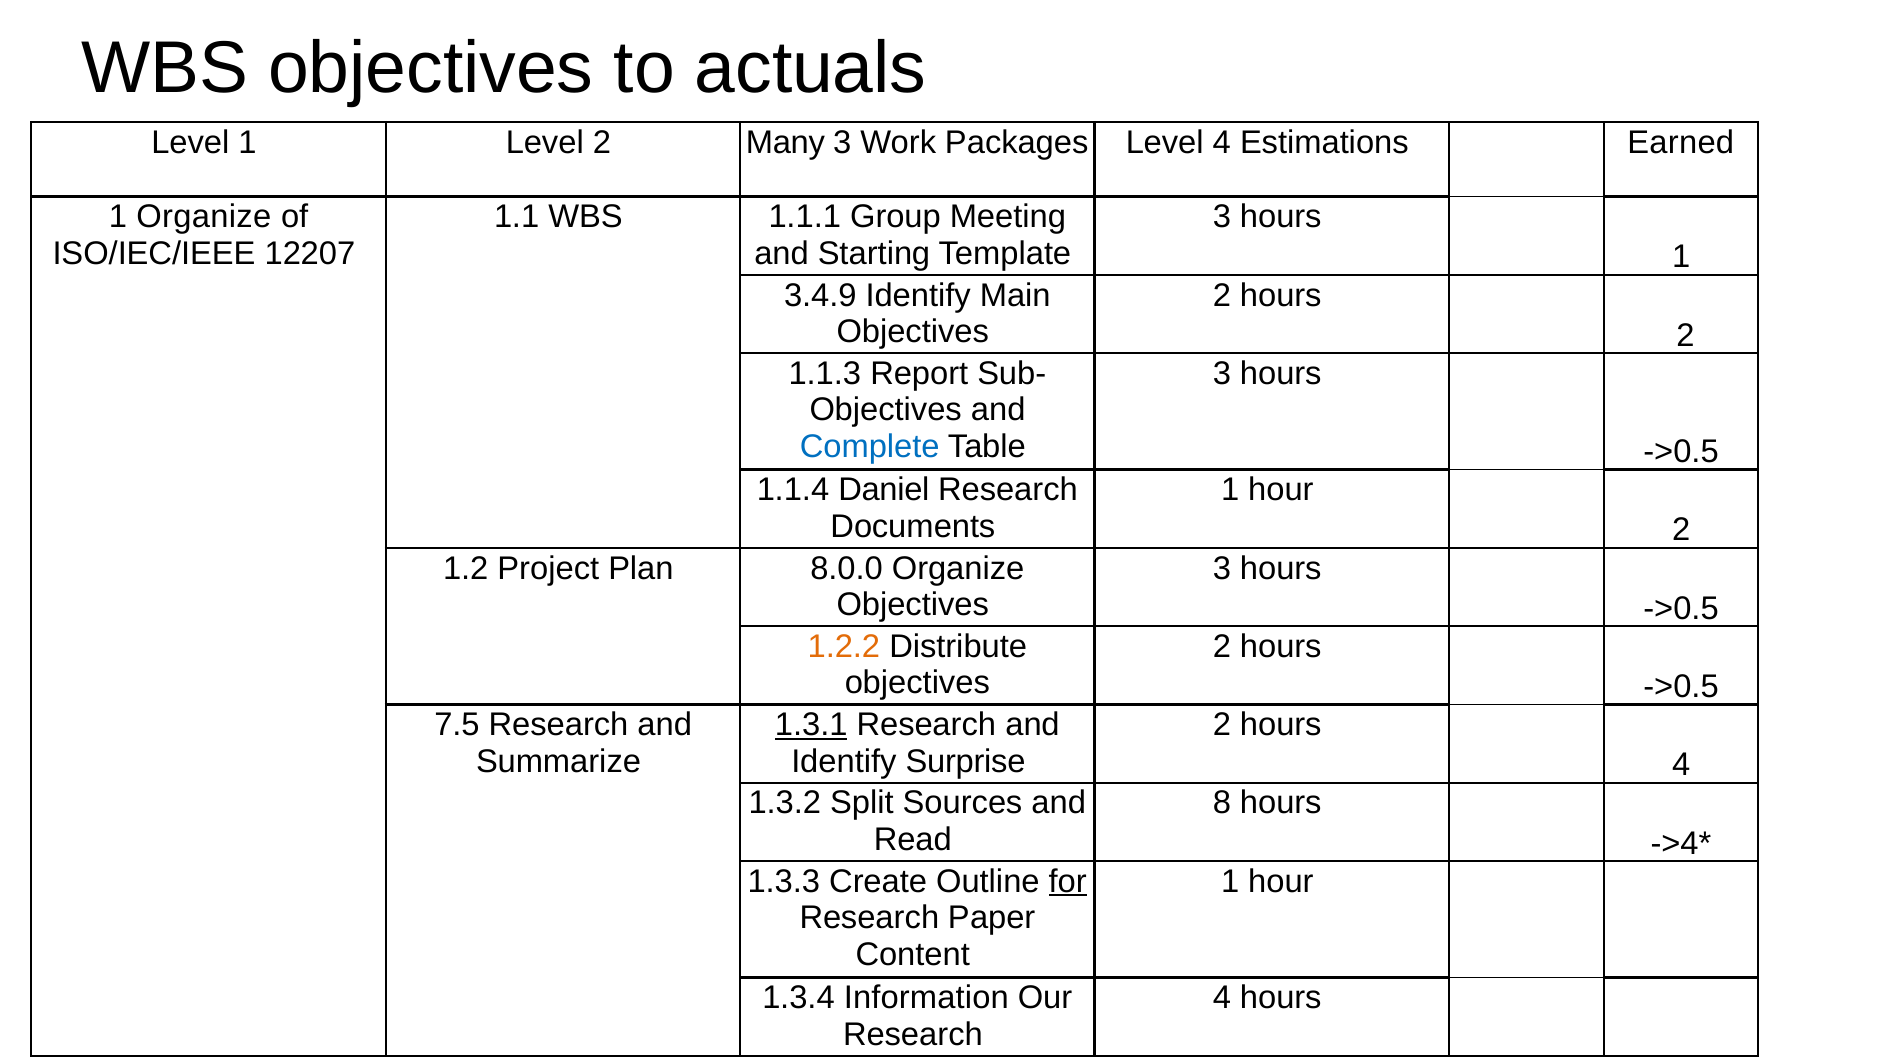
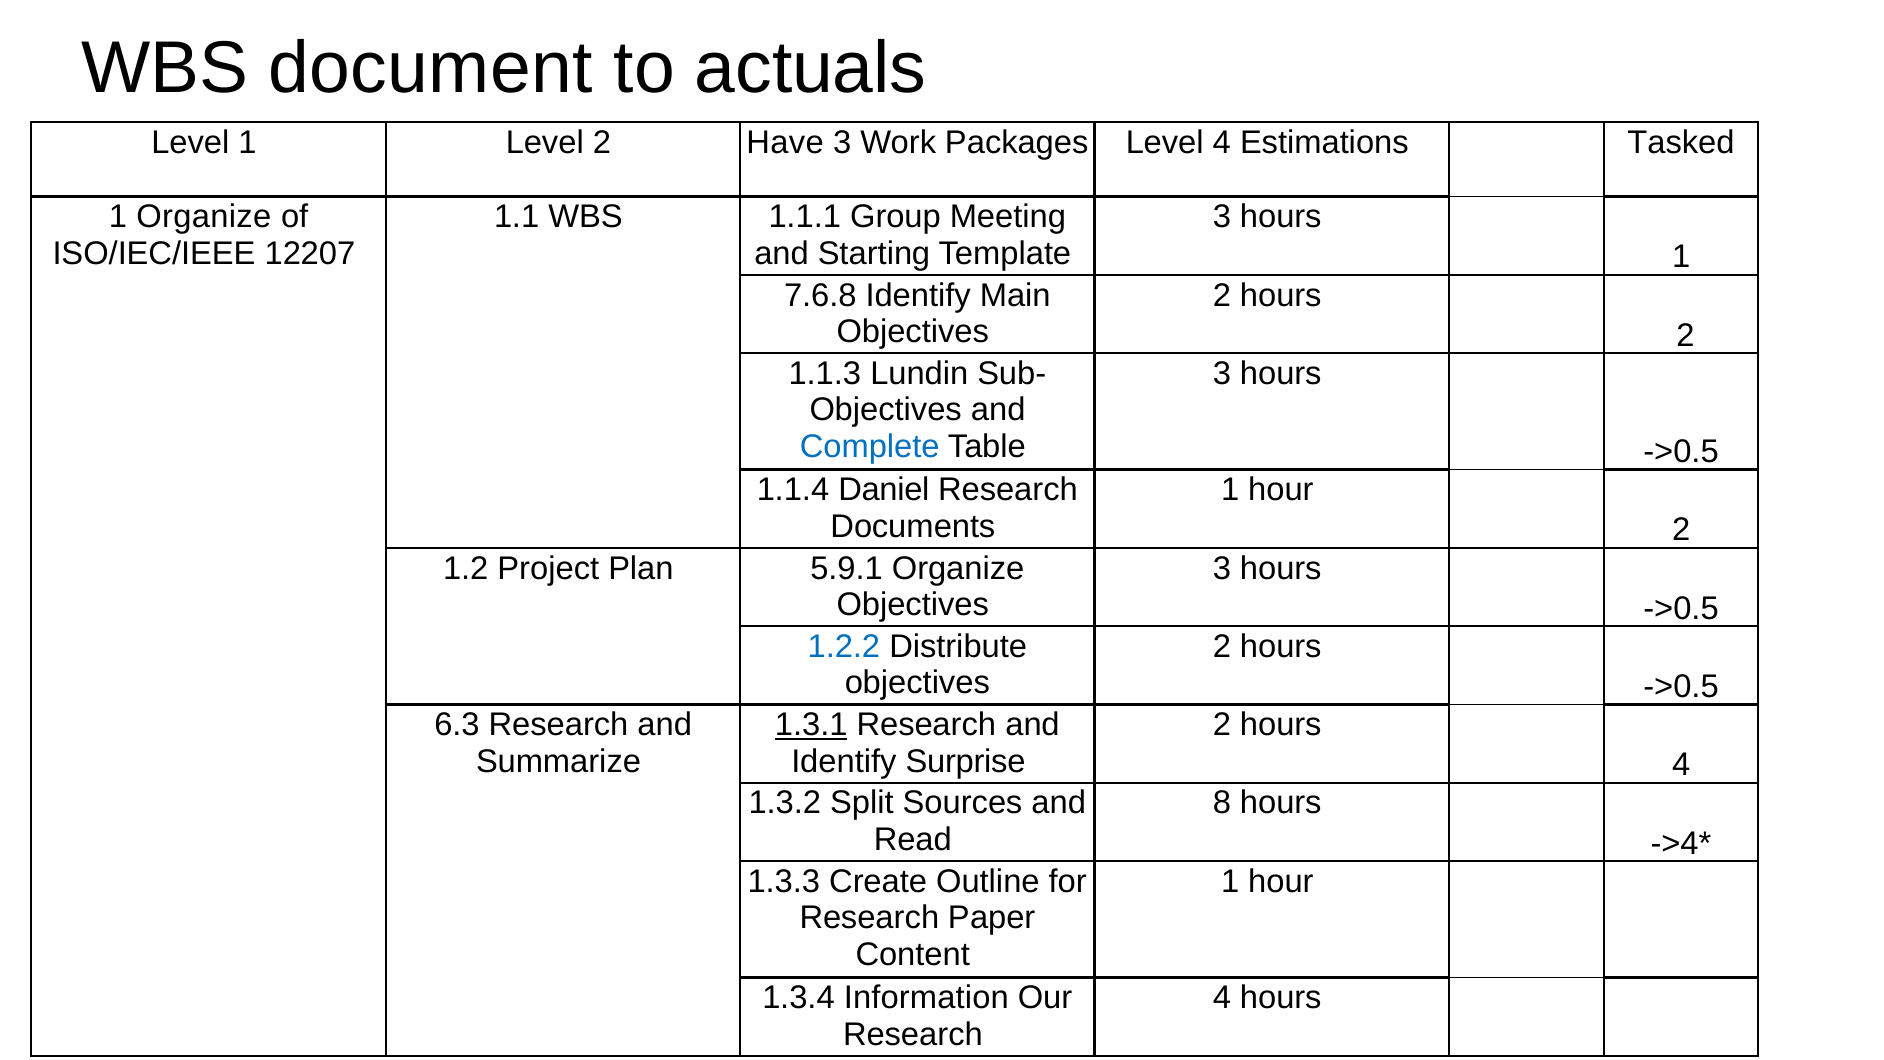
WBS objectives: objectives -> document
Many: Many -> Have
Earned: Earned -> Tasked
3.4.9: 3.4.9 -> 7.6.8
Report: Report -> Lundin
8.0.0: 8.0.0 -> 5.9.1
1.2.2 colour: orange -> blue
7.5: 7.5 -> 6.3
for underline: present -> none
